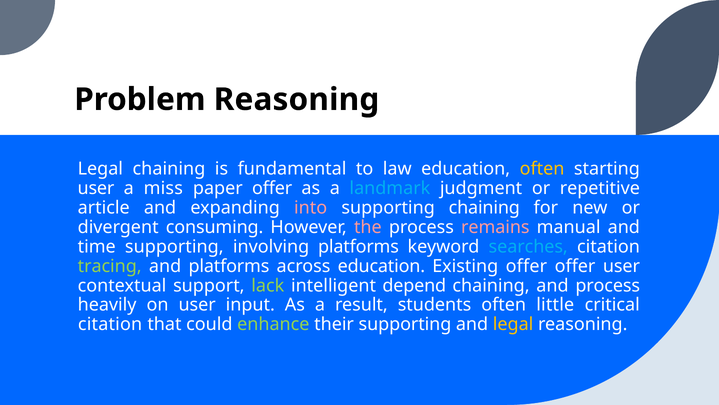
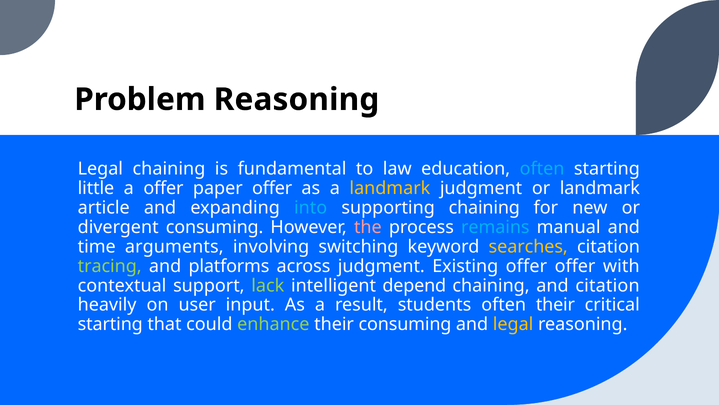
often at (542, 169) colour: yellow -> light blue
user at (96, 188): user -> little
a miss: miss -> offer
landmark at (390, 188) colour: light blue -> yellow
or repetitive: repetitive -> landmark
into colour: pink -> light blue
remains colour: pink -> light blue
time supporting: supporting -> arguments
involving platforms: platforms -> switching
searches colour: light blue -> yellow
across education: education -> judgment
offer user: user -> with
and process: process -> citation
often little: little -> their
citation at (110, 324): citation -> starting
their supporting: supporting -> consuming
